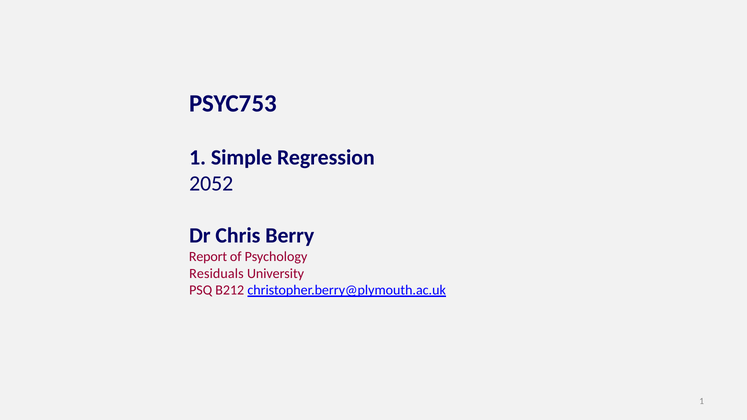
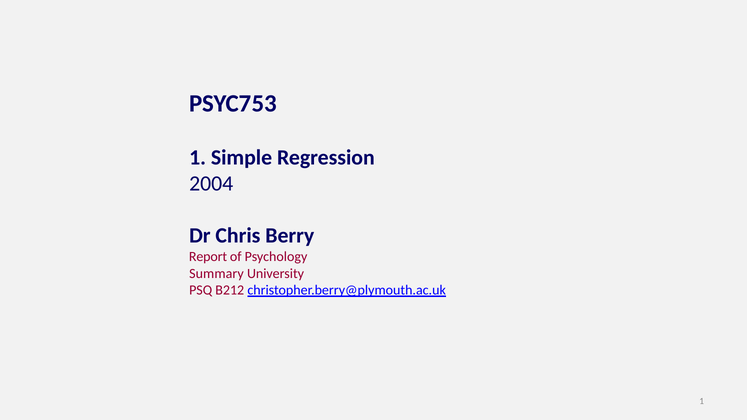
2052: 2052 -> 2004
Residuals: Residuals -> Summary
